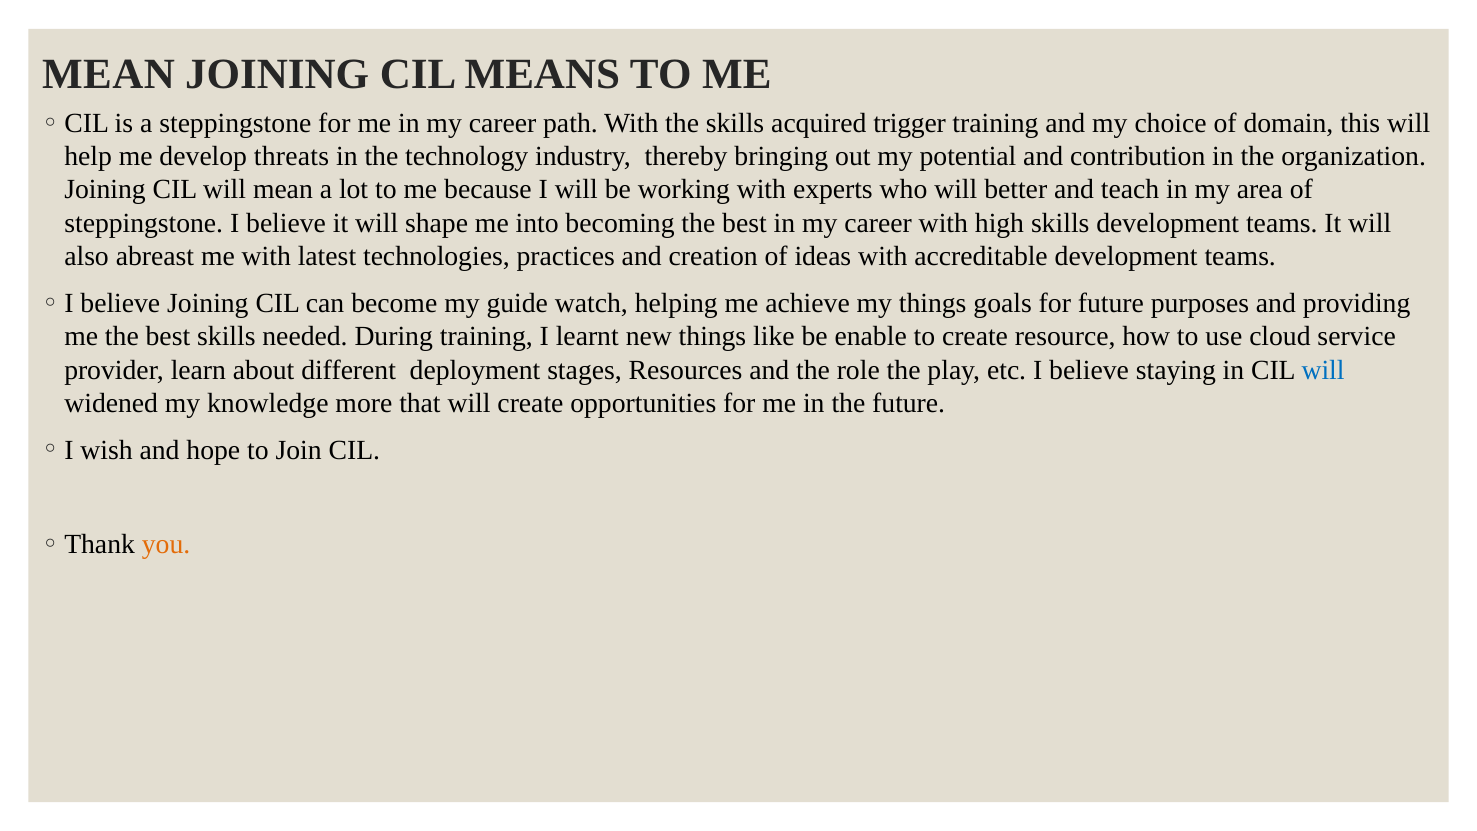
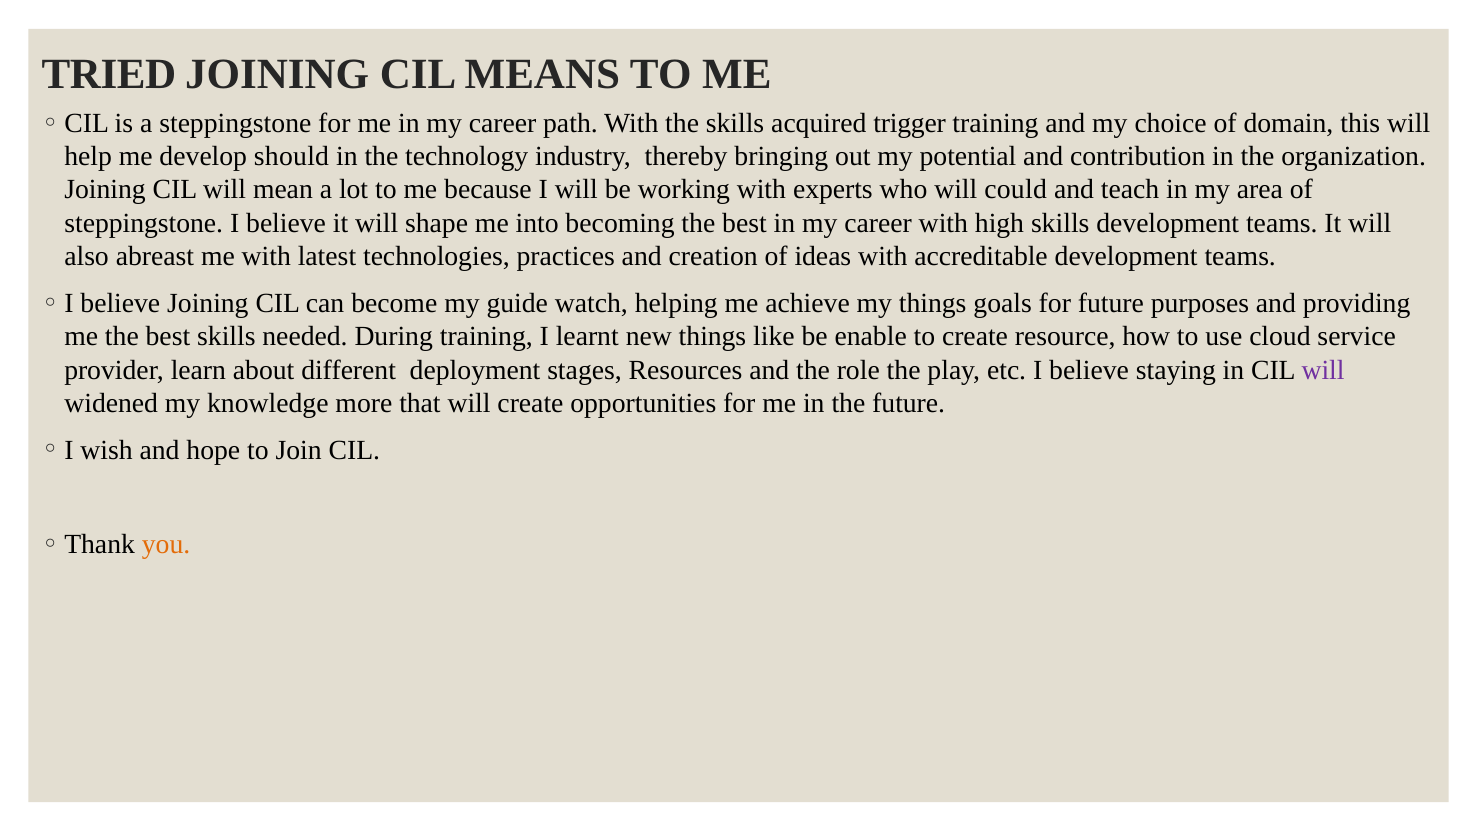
MEAN at (109, 74): MEAN -> TRIED
threats: threats -> should
better: better -> could
will at (1323, 370) colour: blue -> purple
